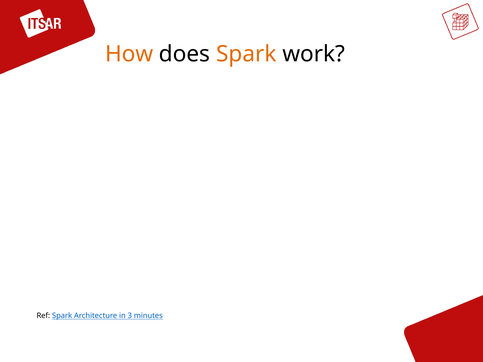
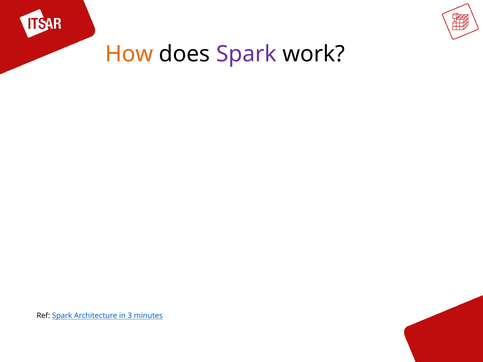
Spark at (246, 54) colour: orange -> purple
